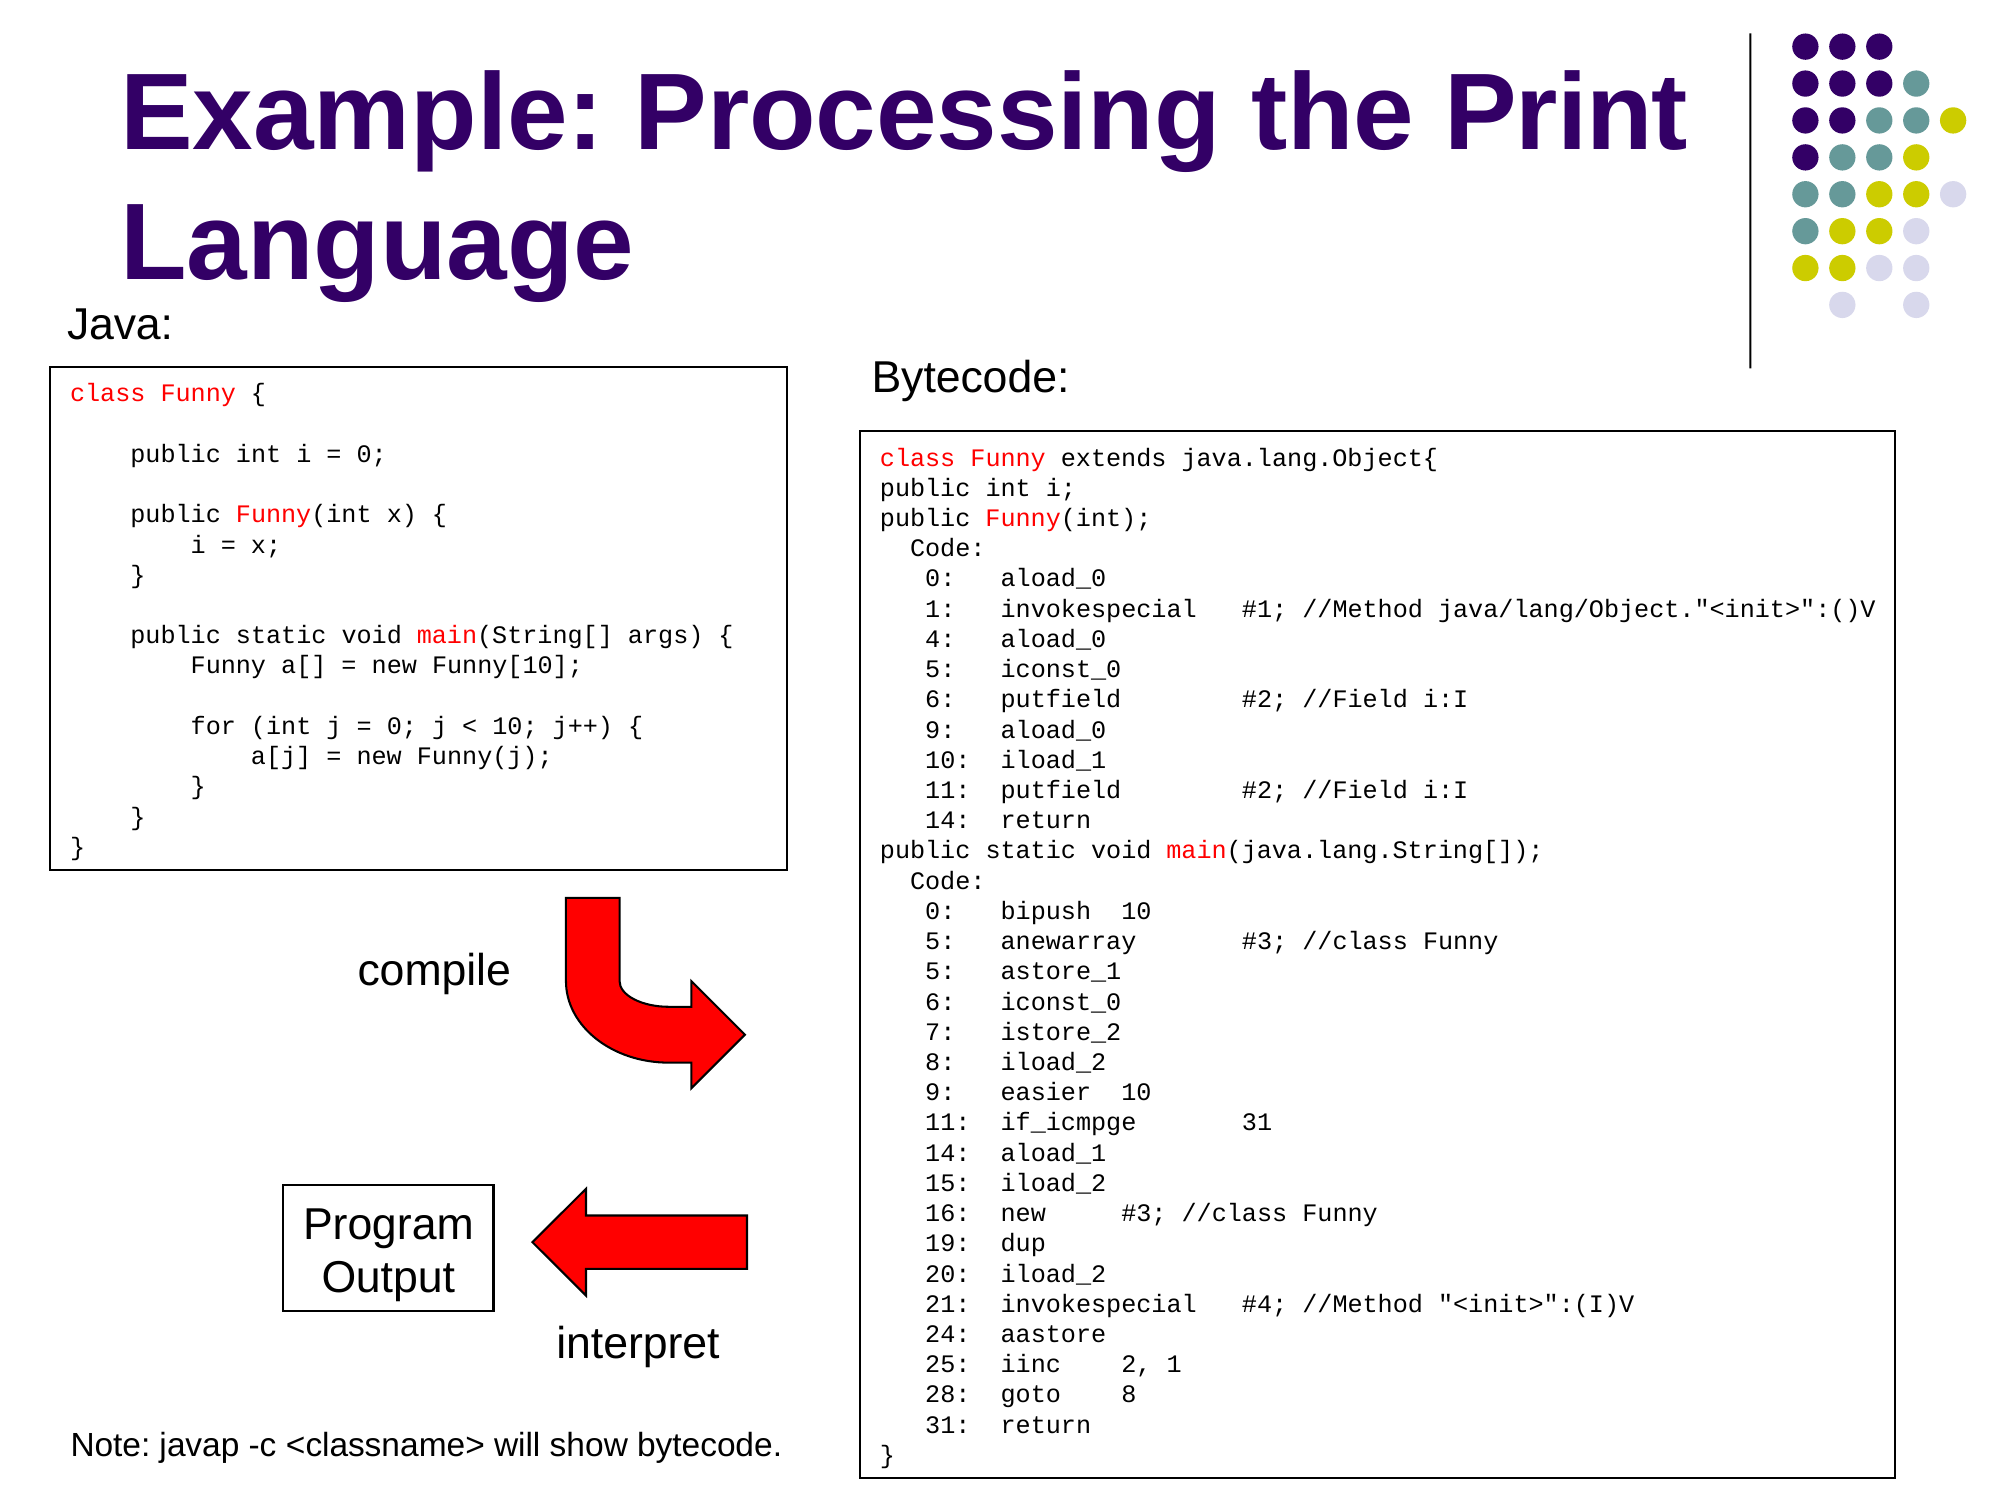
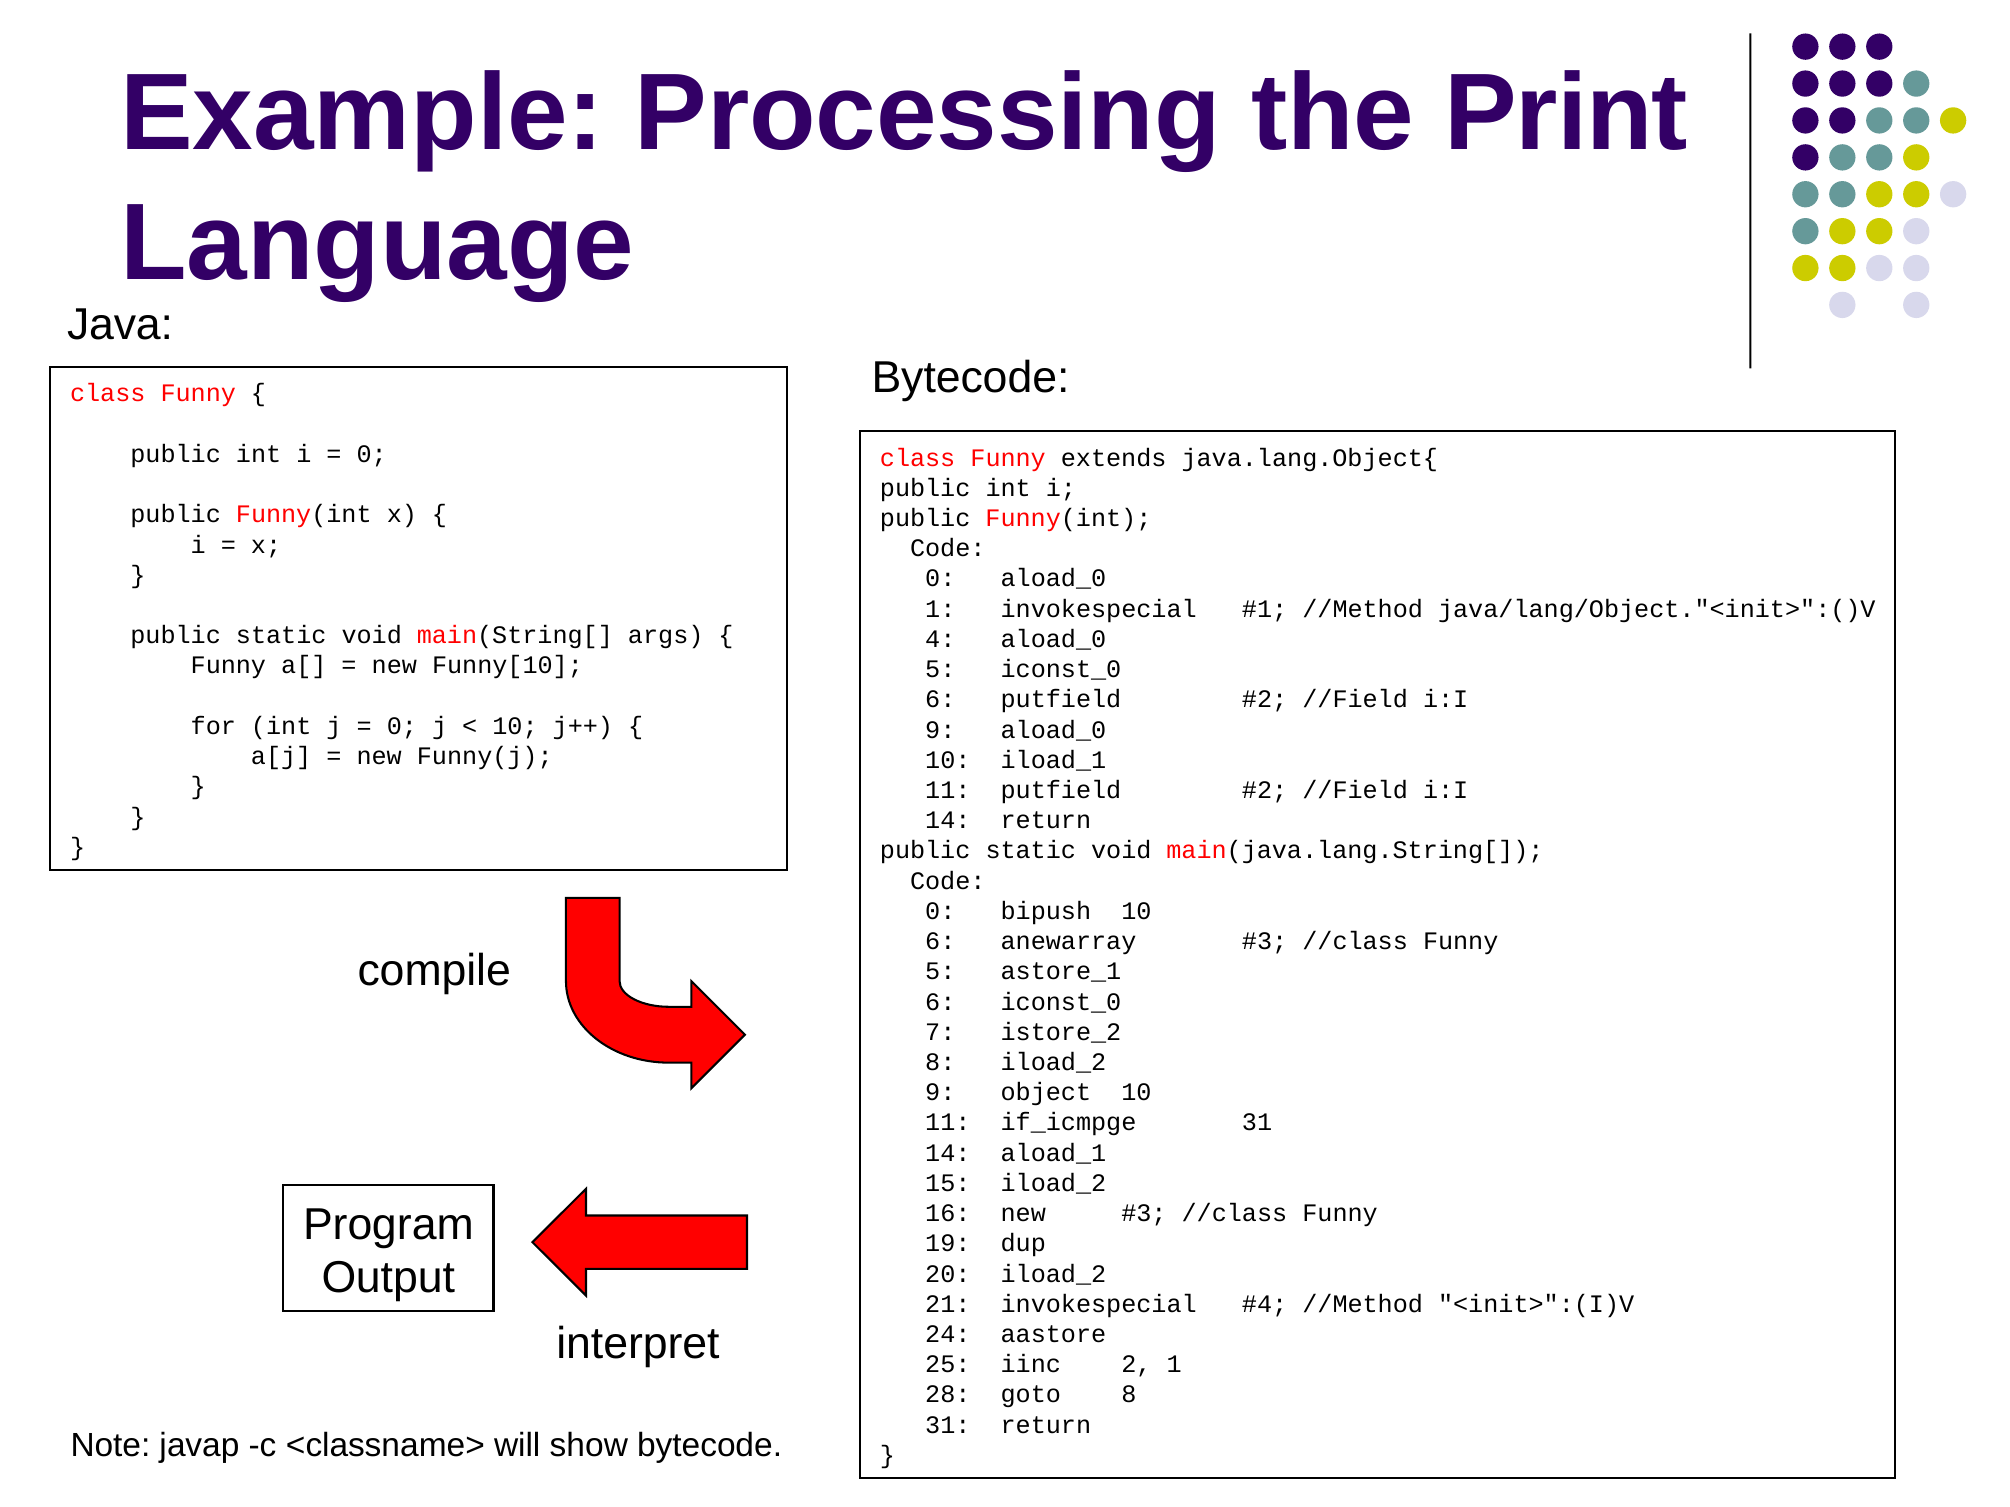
5 at (940, 942): 5 -> 6
easier: easier -> object
